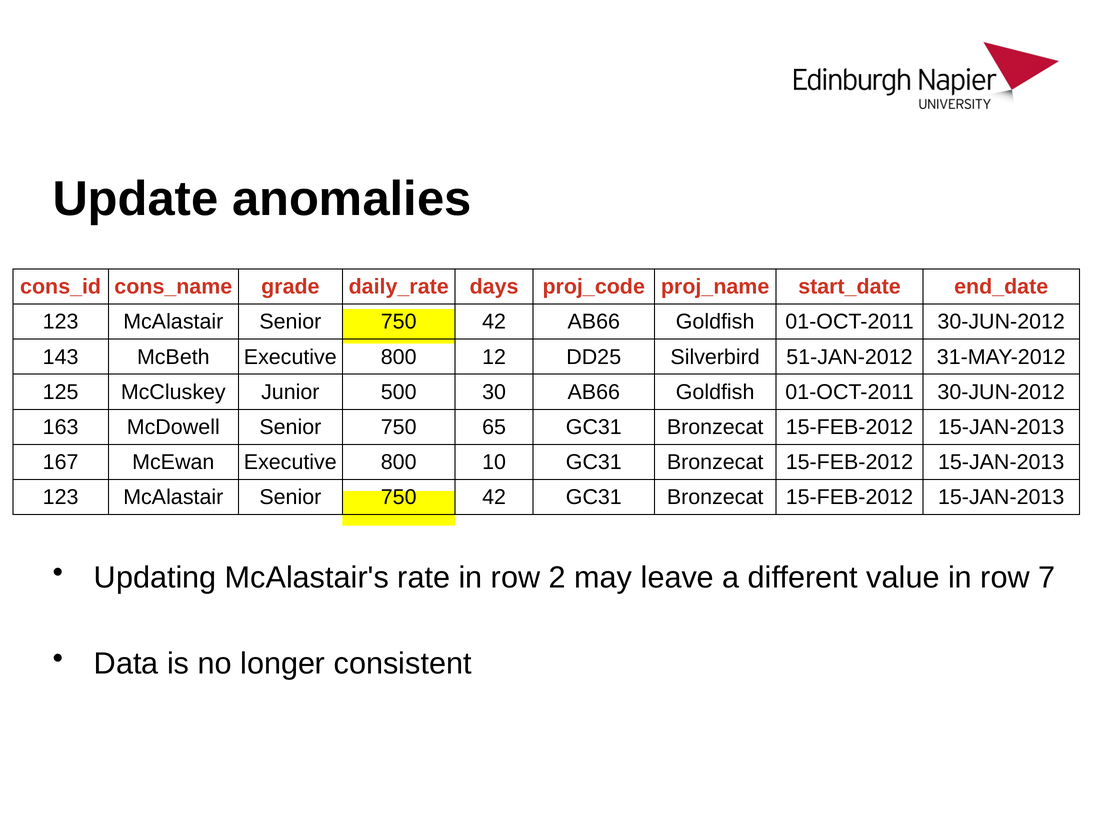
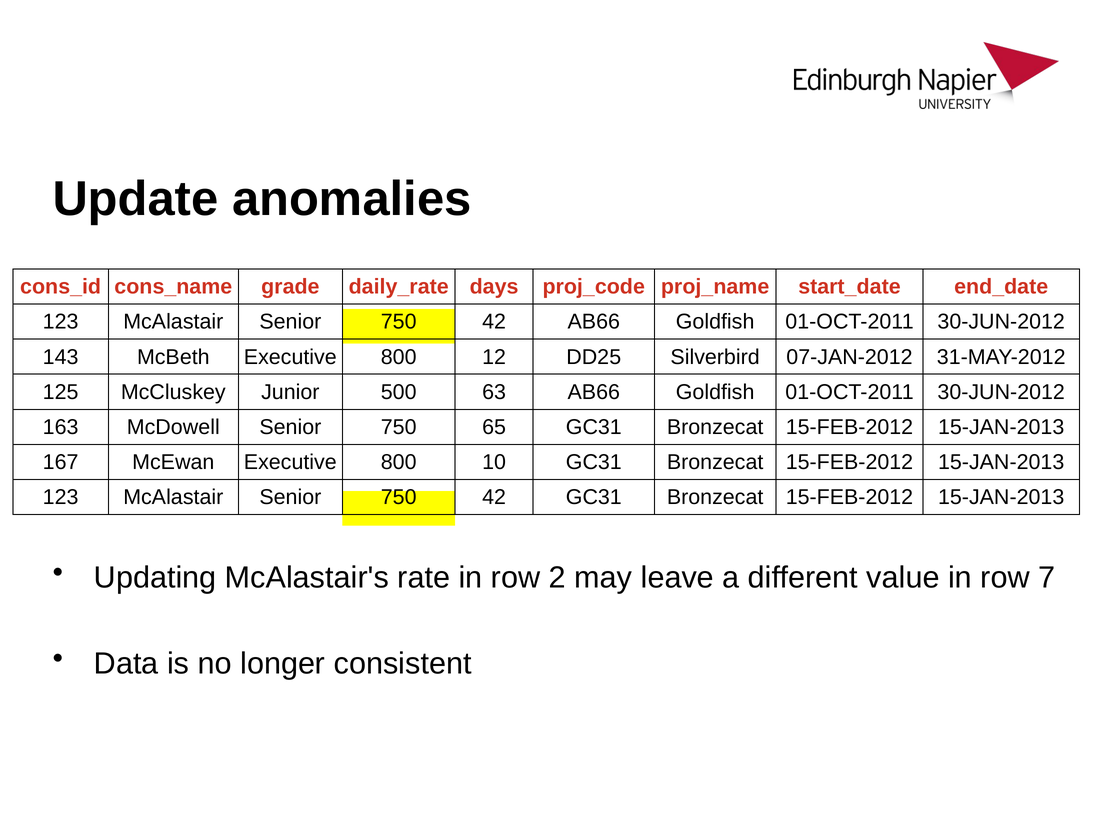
51-JAN-2012: 51-JAN-2012 -> 07-JAN-2012
30: 30 -> 63
